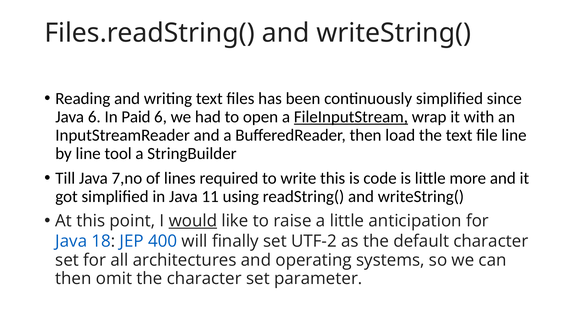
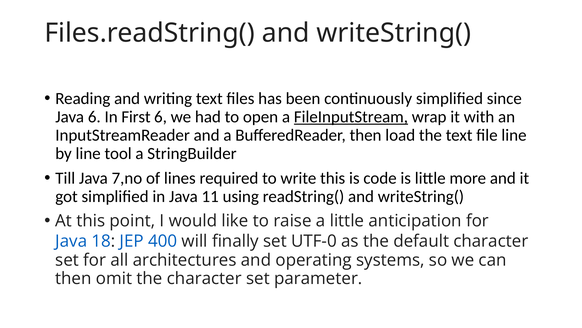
Paid: Paid -> First
would underline: present -> none
UTF-2: UTF-2 -> UTF-0
